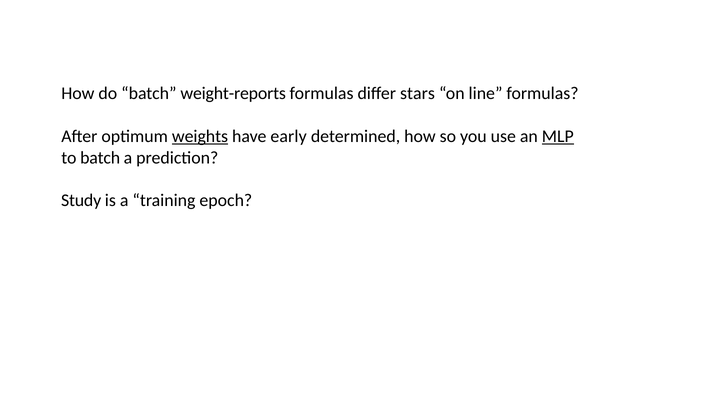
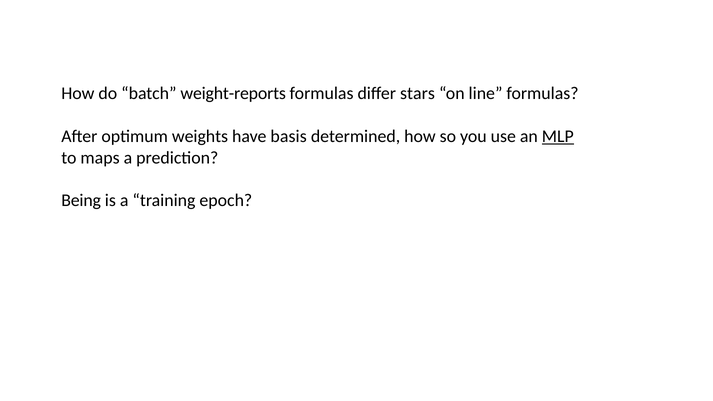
weights underline: present -> none
early: early -> basis
to batch: batch -> maps
Study: Study -> Being
